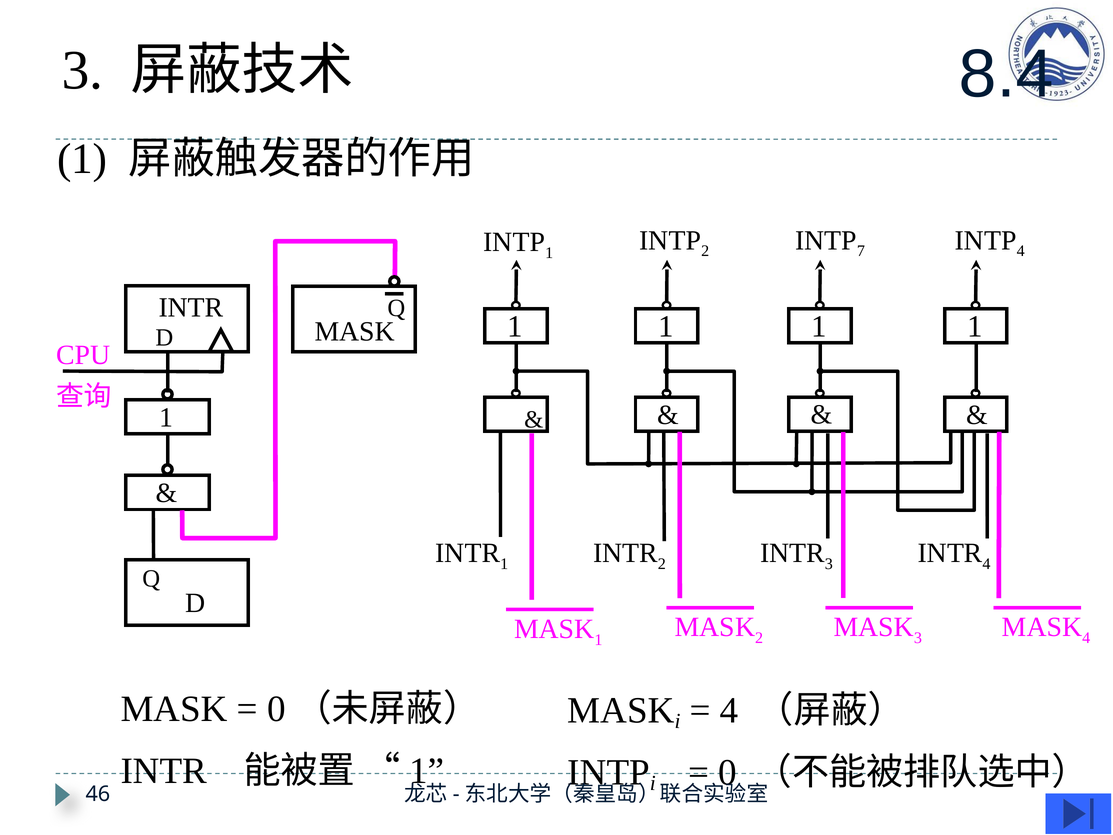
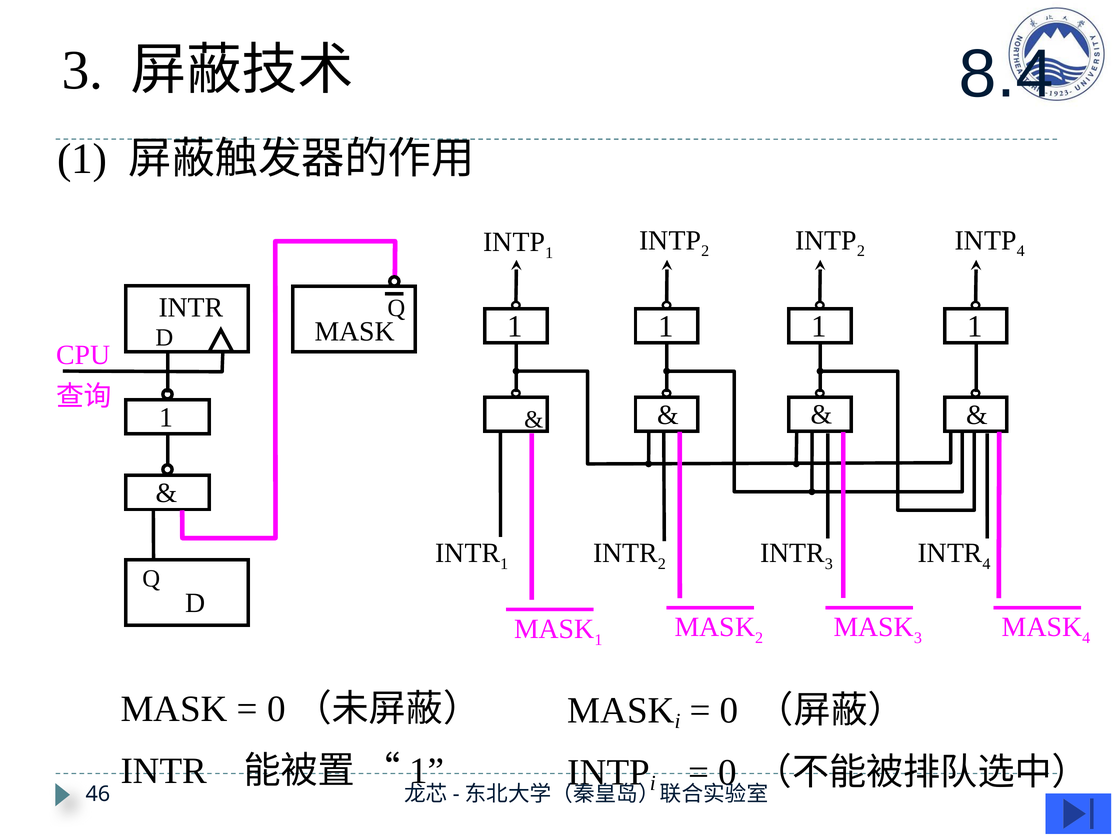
7 at (861, 251): 7 -> 2
4 at (729, 710): 4 -> 0
